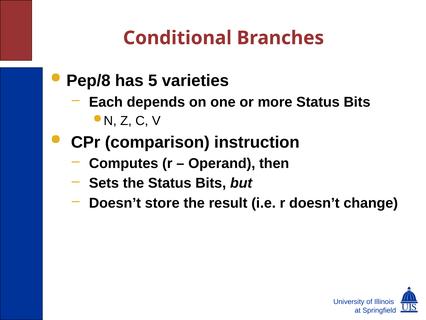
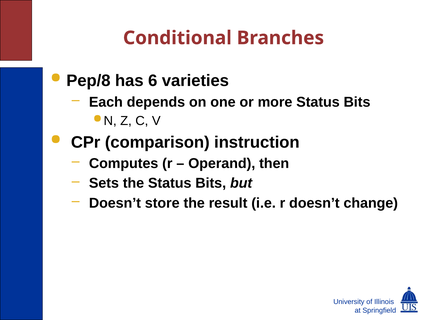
5: 5 -> 6
